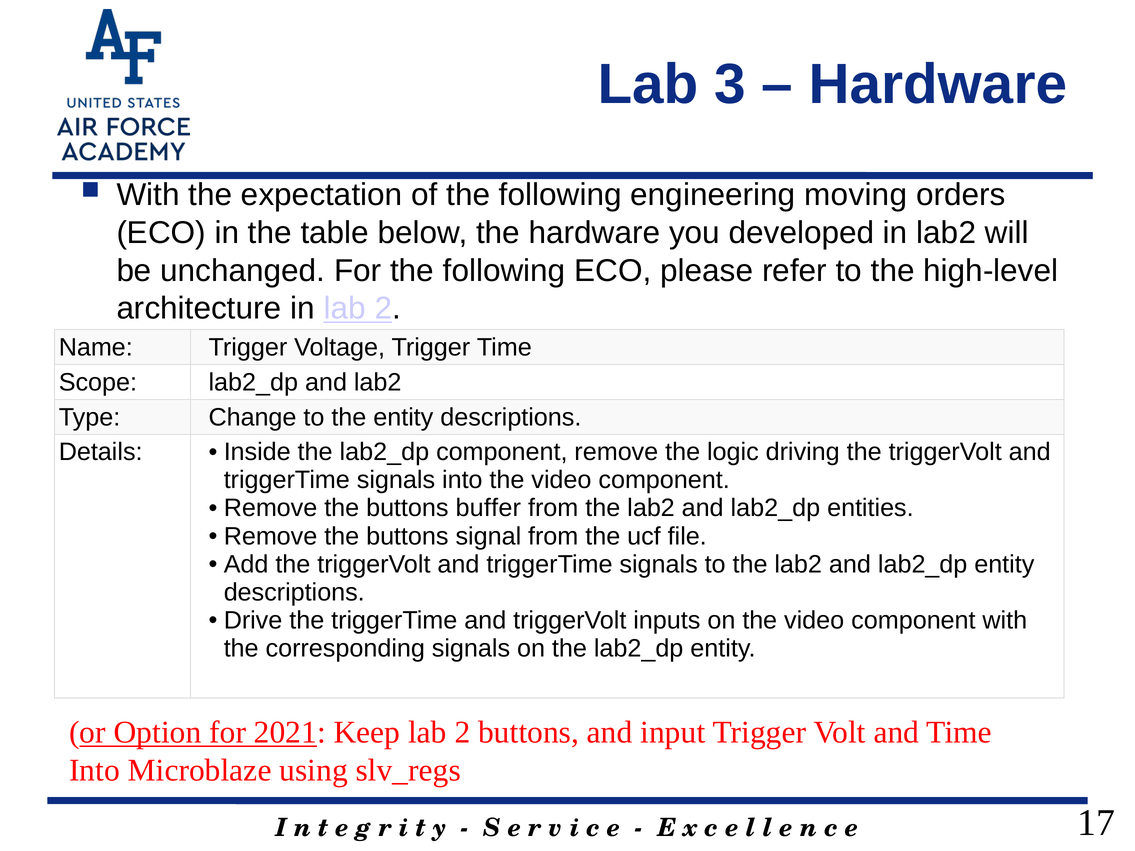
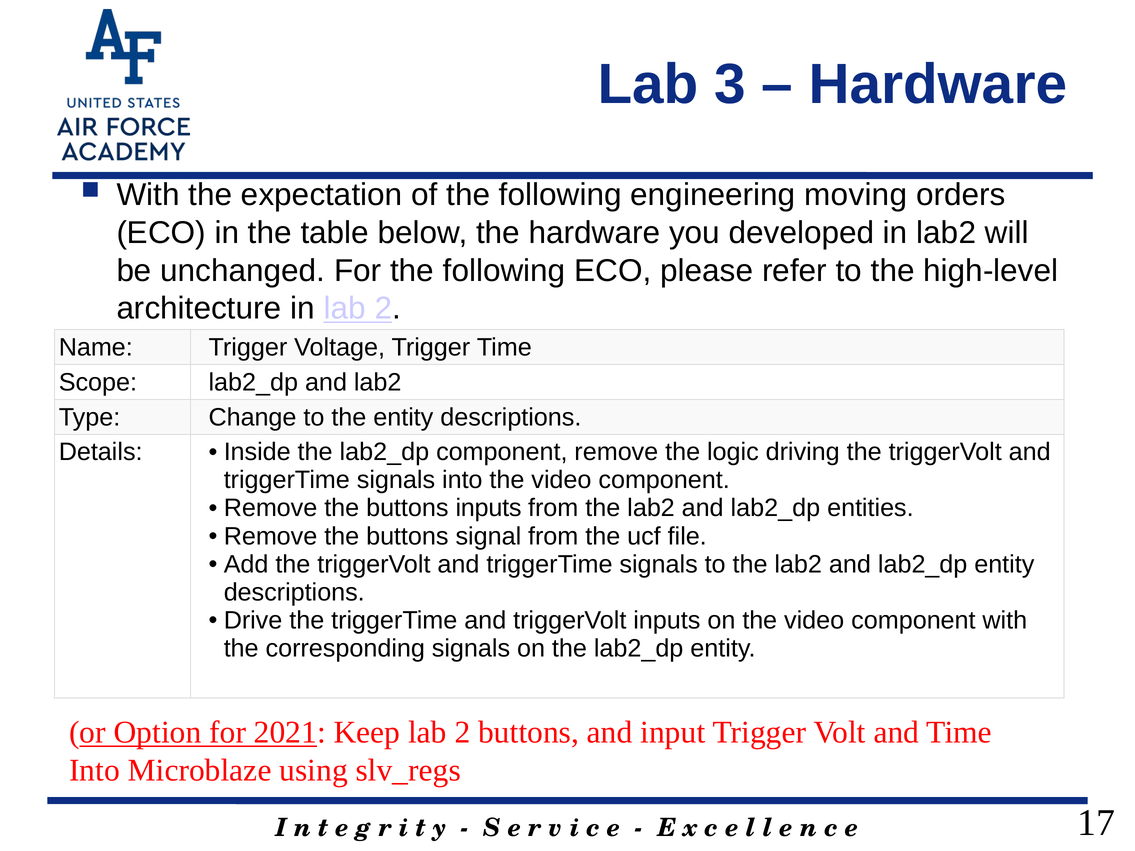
buttons buffer: buffer -> inputs
